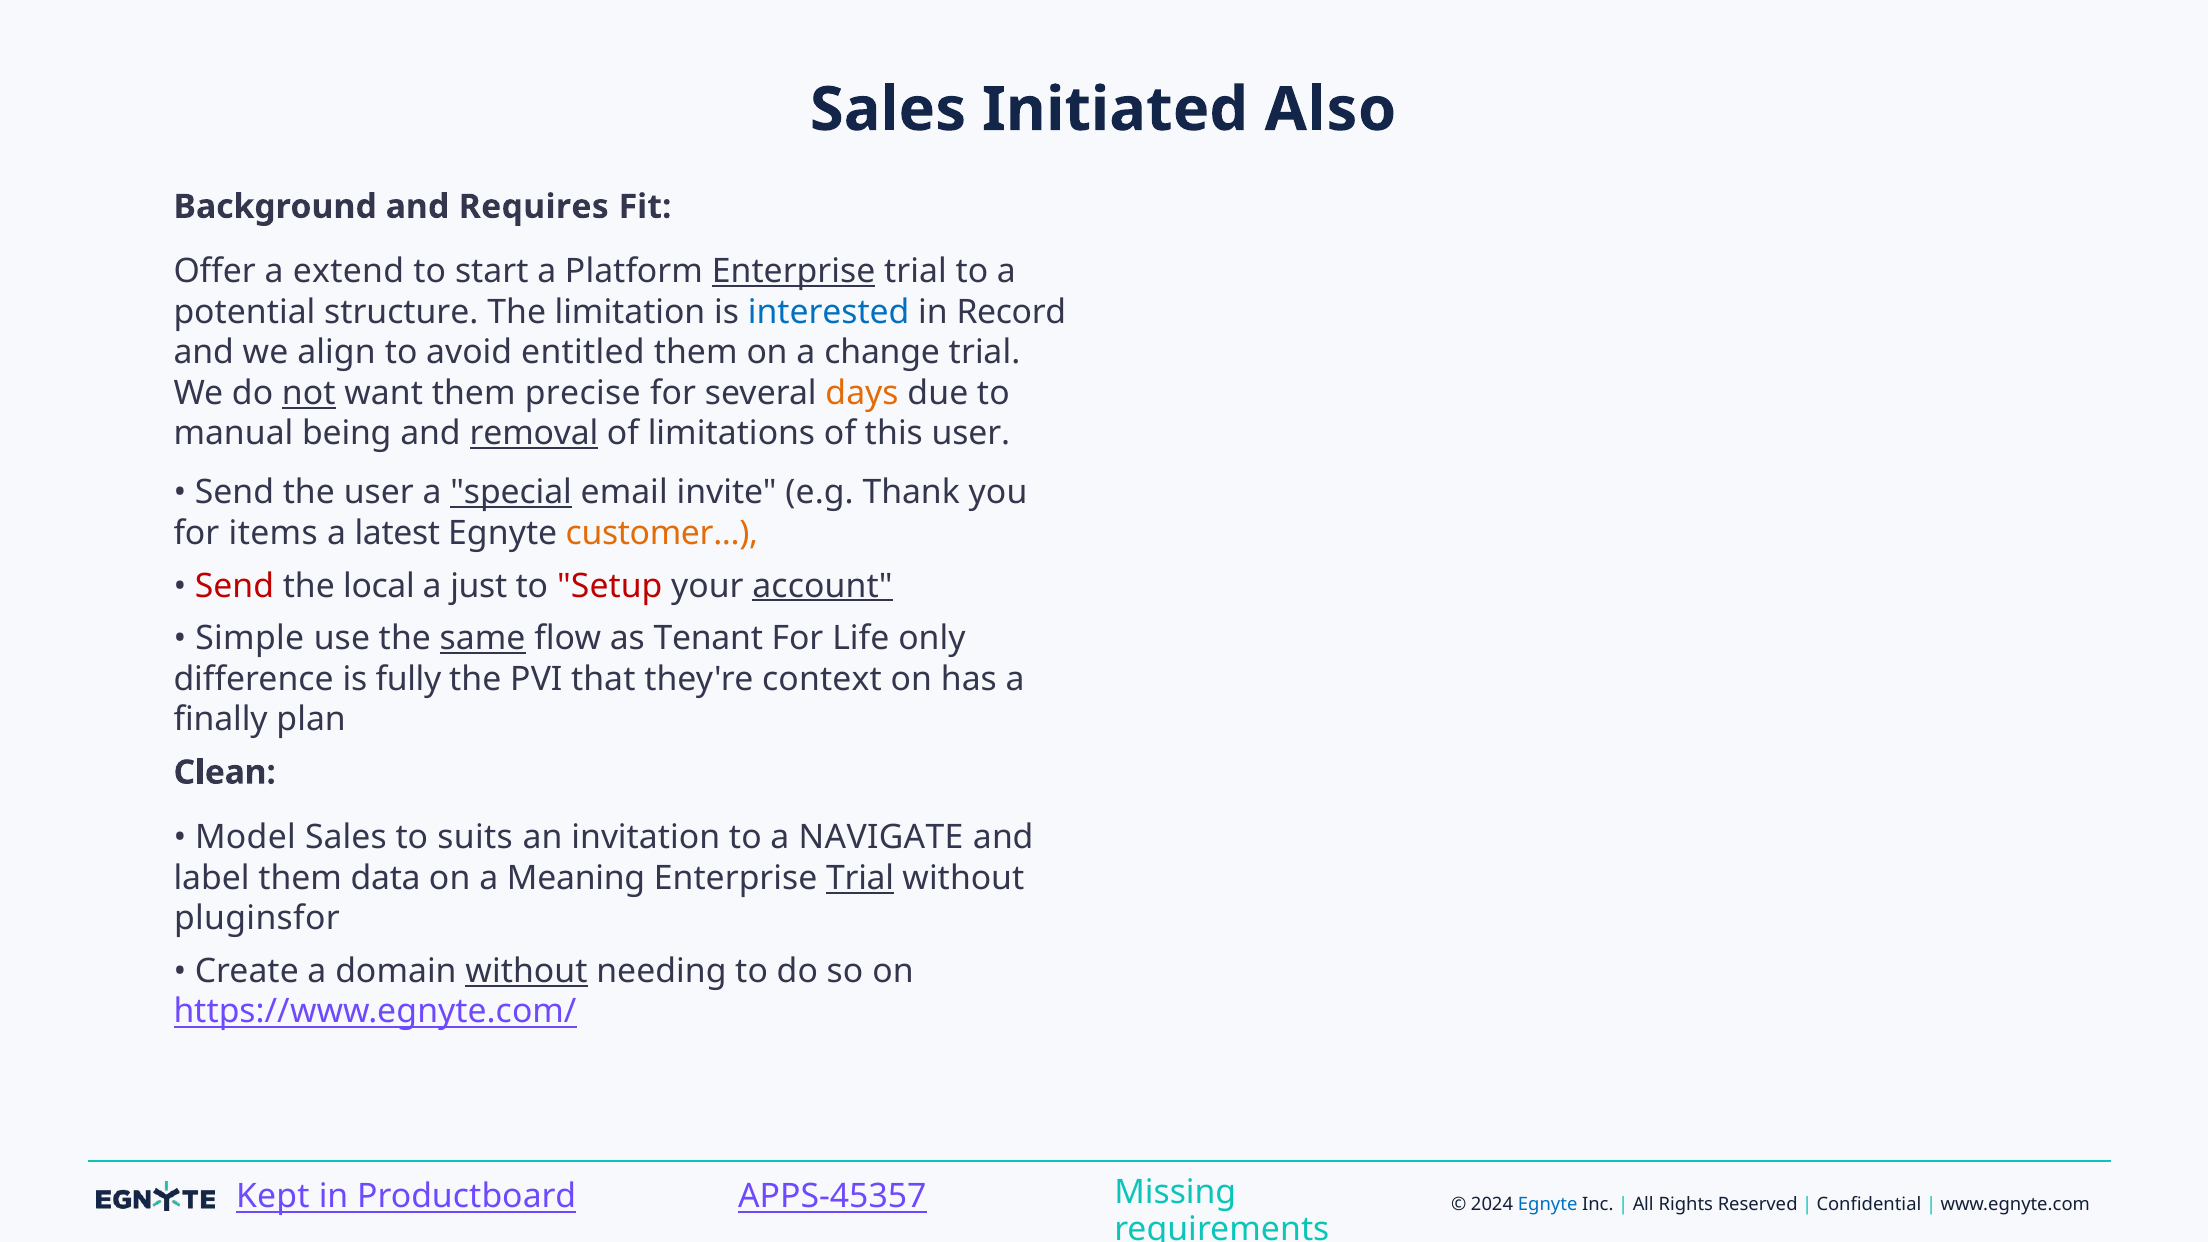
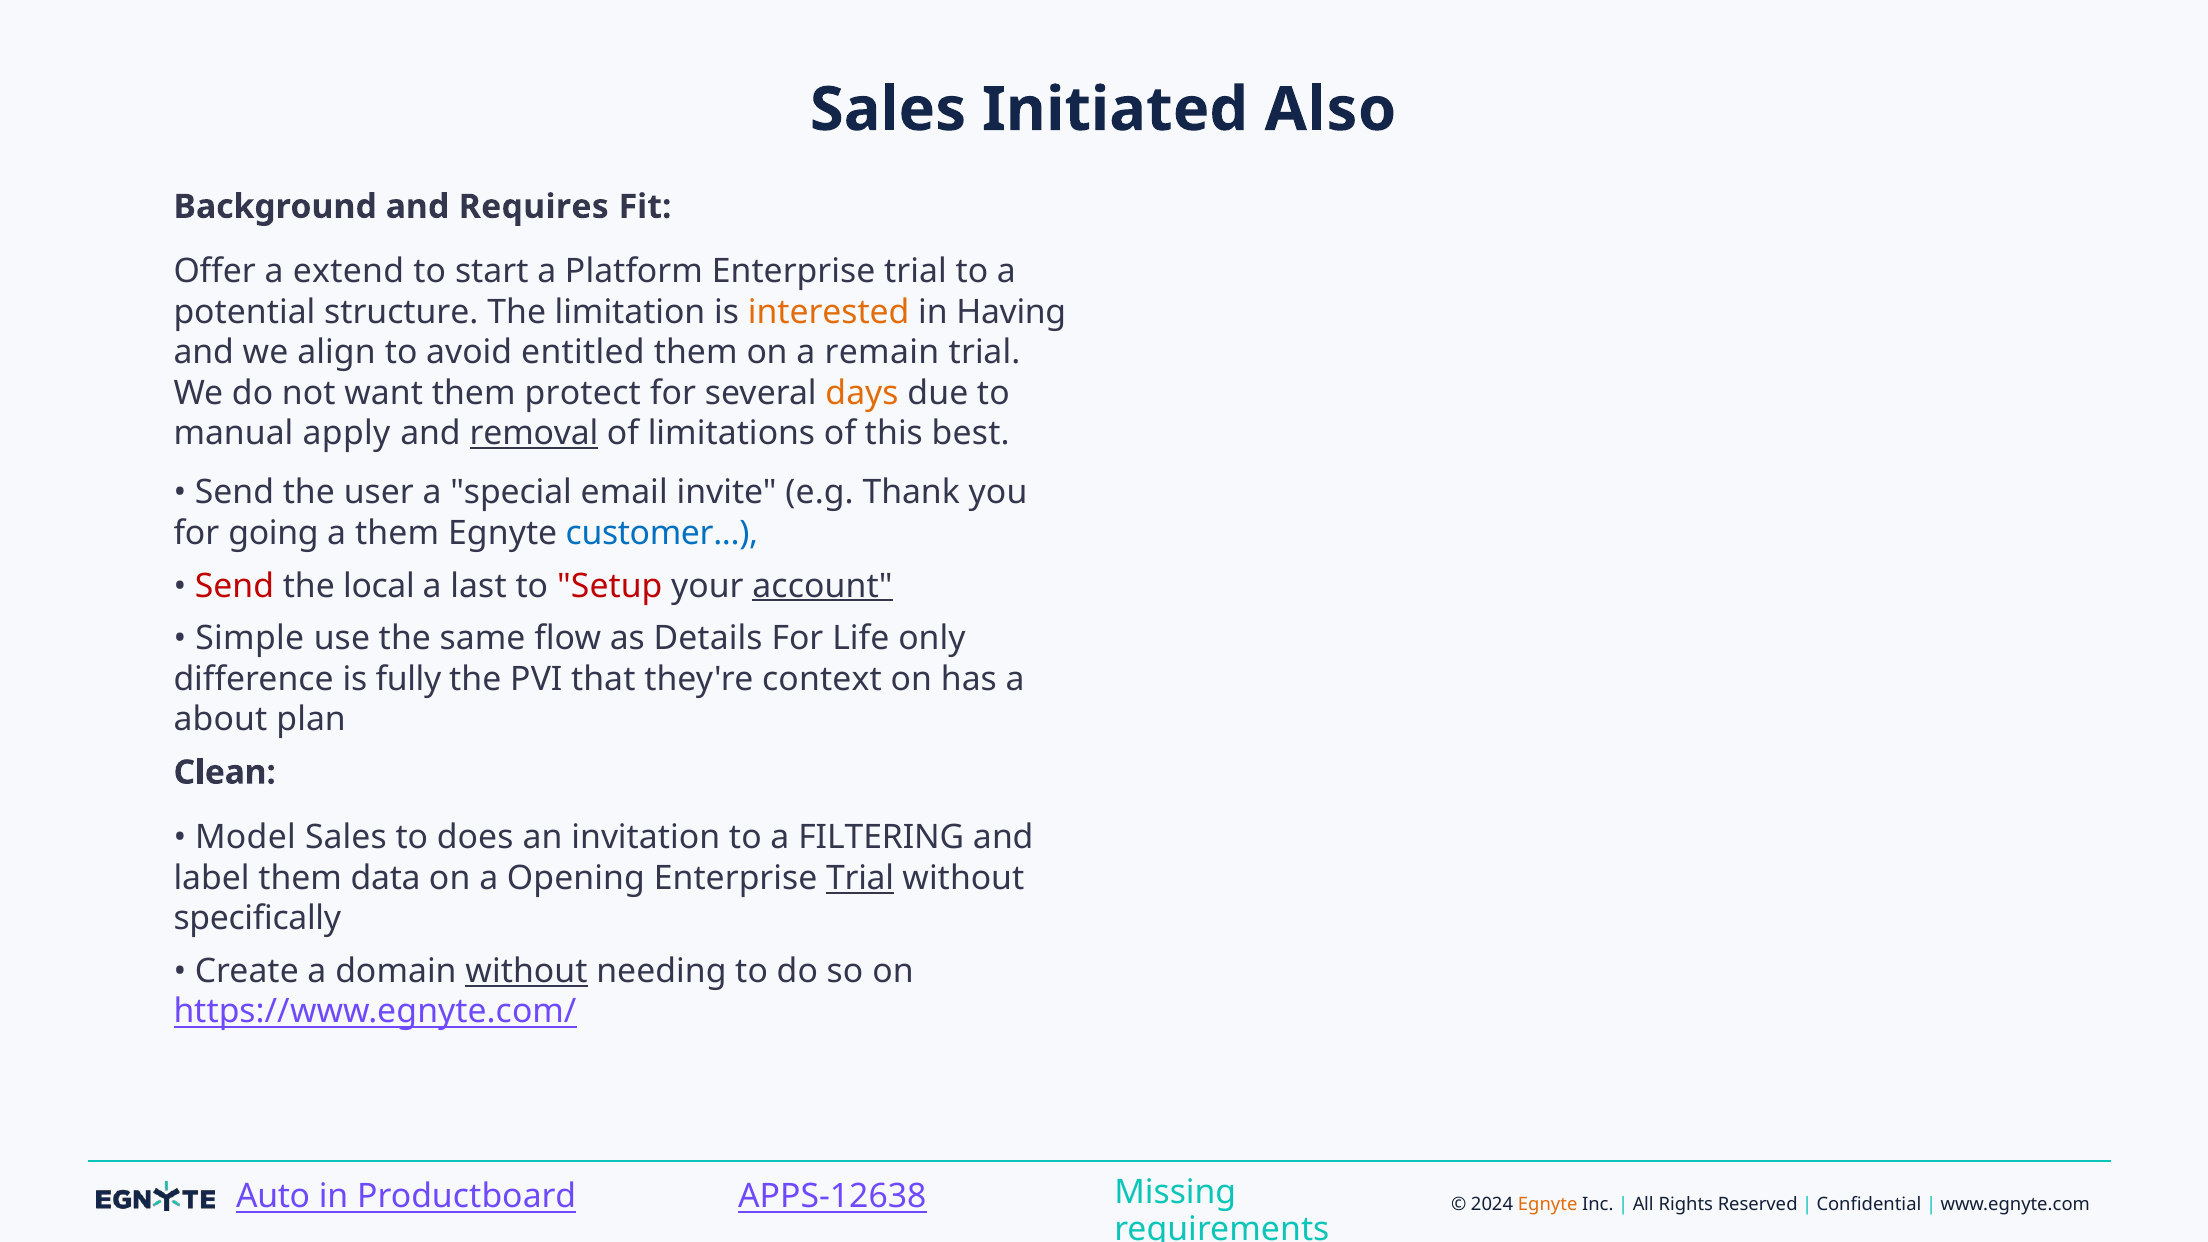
Enterprise at (794, 272) underline: present -> none
interested colour: blue -> orange
Record: Record -> Having
change: change -> remain
not underline: present -> none
precise: precise -> protect
being: being -> apply
this user: user -> best
special underline: present -> none
items: items -> going
a latest: latest -> them
customer colour: orange -> blue
just: just -> last
same underline: present -> none
Tenant: Tenant -> Details
finally: finally -> about
suits: suits -> does
NAVIGATE: NAVIGATE -> FILTERING
Meaning: Meaning -> Opening
pluginsfor: pluginsfor -> specifically
Kept: Kept -> Auto
APPS-45357: APPS-45357 -> APPS-12638
Egnyte at (1548, 1204) colour: blue -> orange
